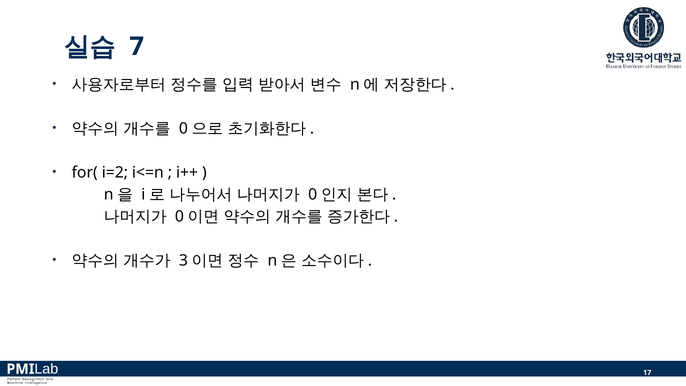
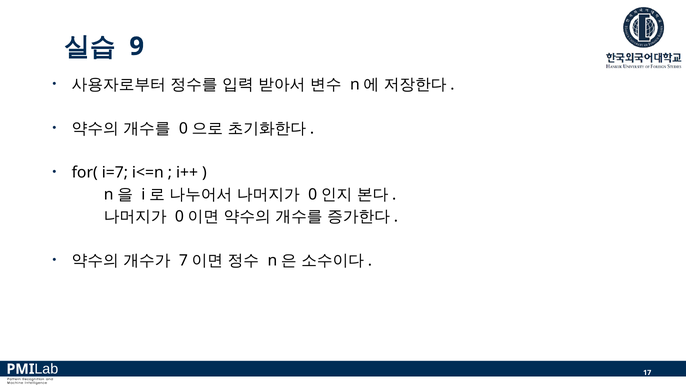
7: 7 -> 9
i=2: i=2 -> i=7
3: 3 -> 7
